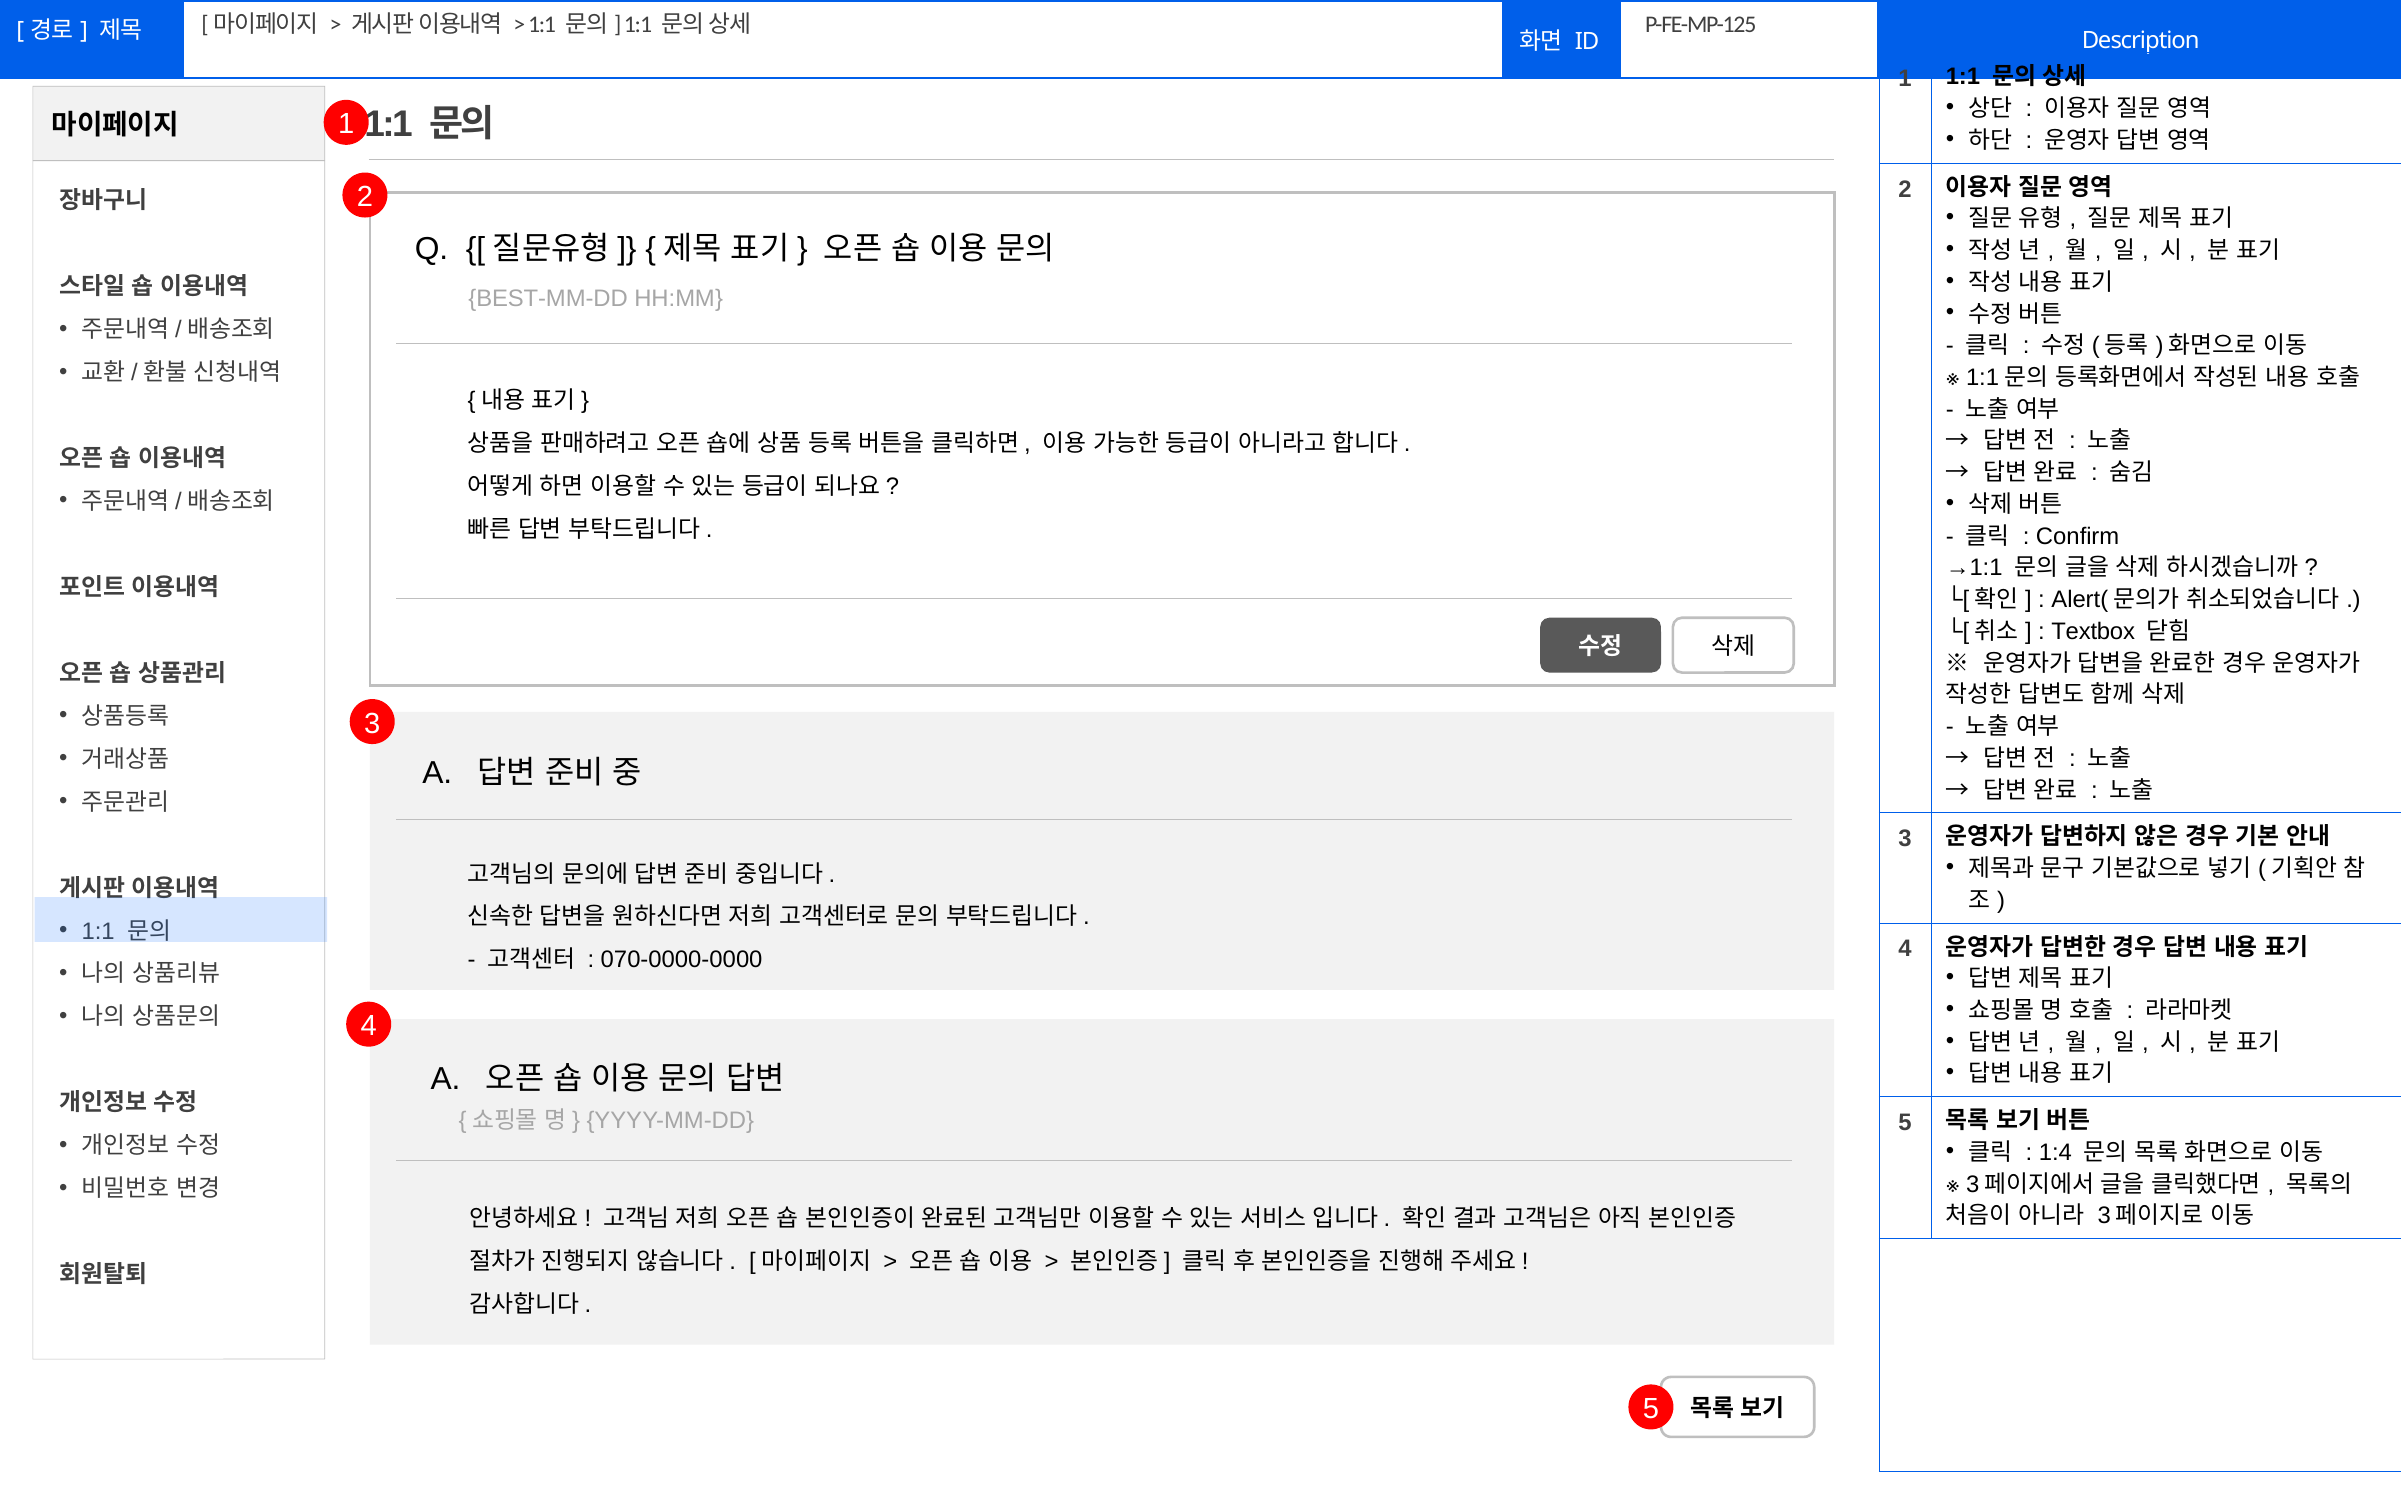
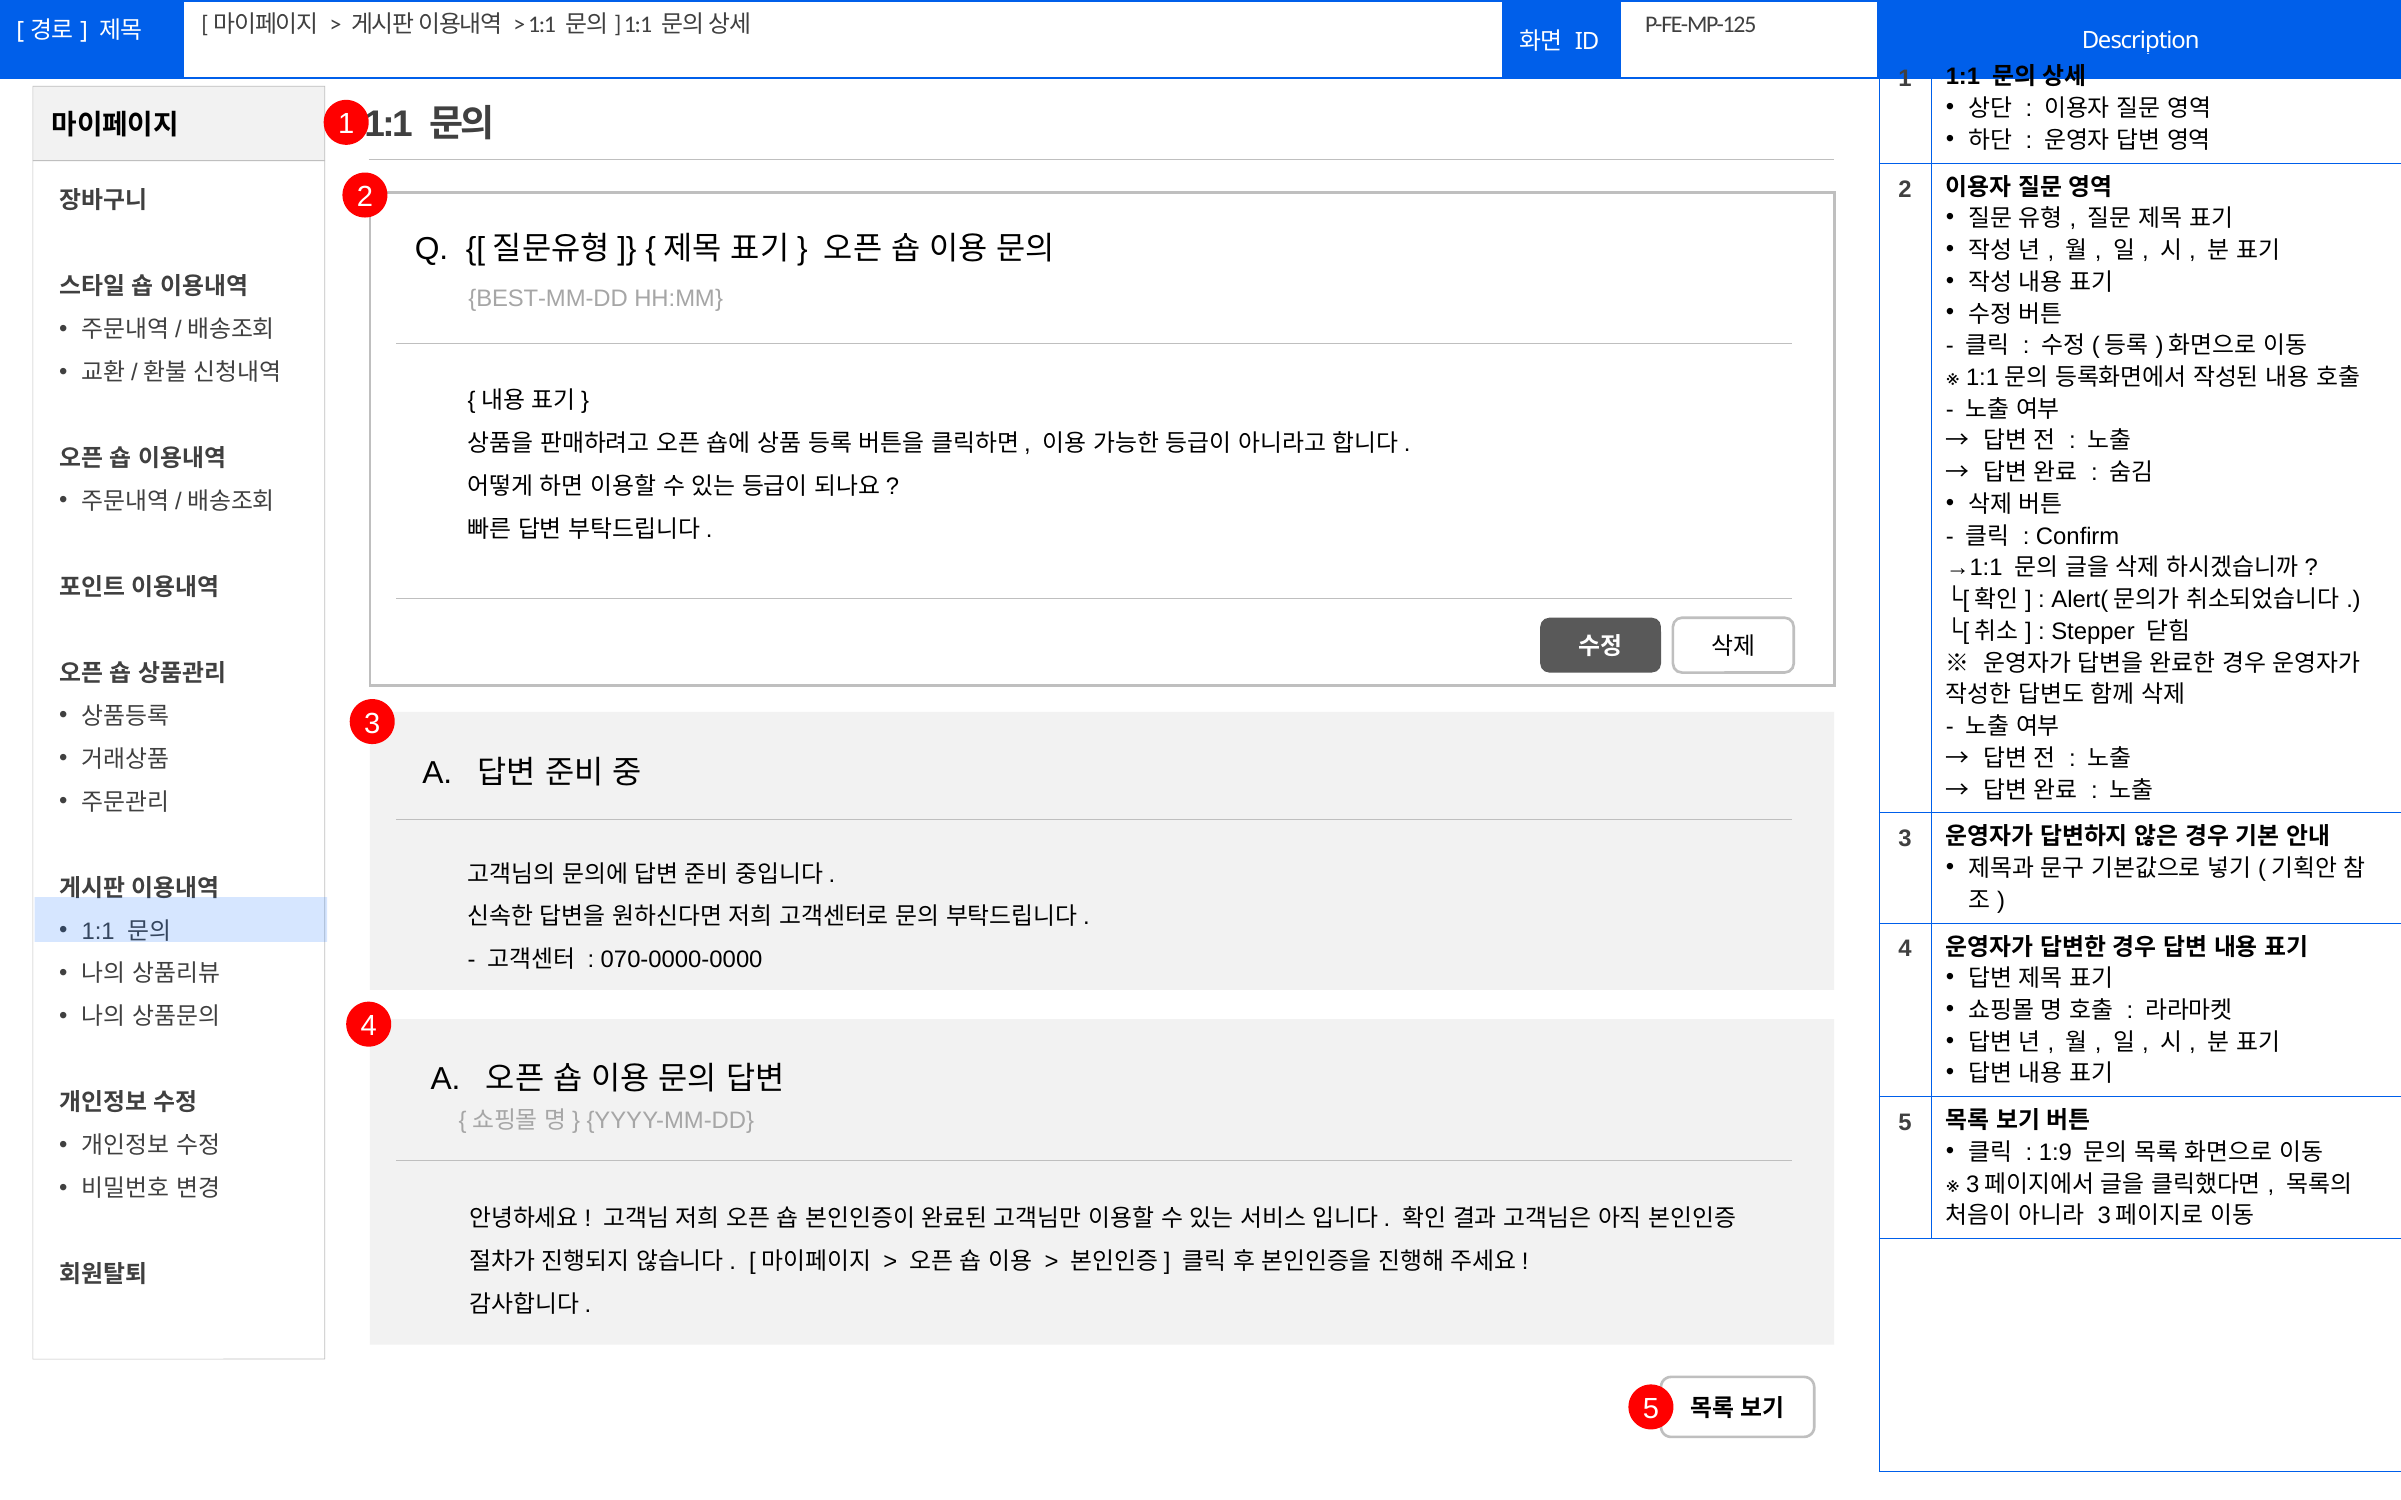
Textbox: Textbox -> Stepper
1:4: 1:4 -> 1:9
